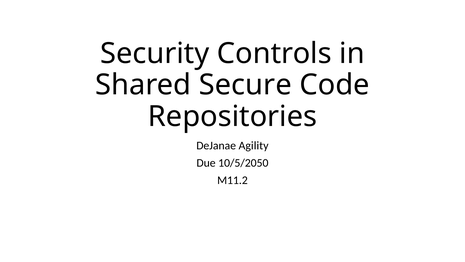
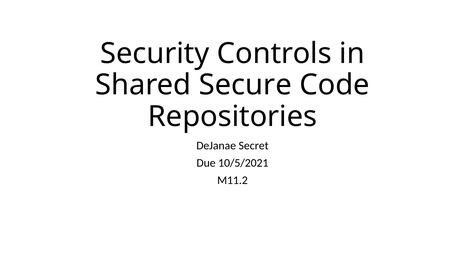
Agility: Agility -> Secret
10/5/2050: 10/5/2050 -> 10/5/2021
